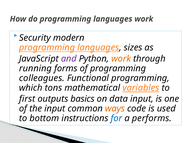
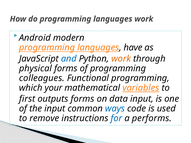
Security: Security -> Android
sizes: sizes -> have
and colour: purple -> blue
running: running -> physical
tons: tons -> your
outputs basics: basics -> forms
ways colour: orange -> blue
bottom: bottom -> remove
